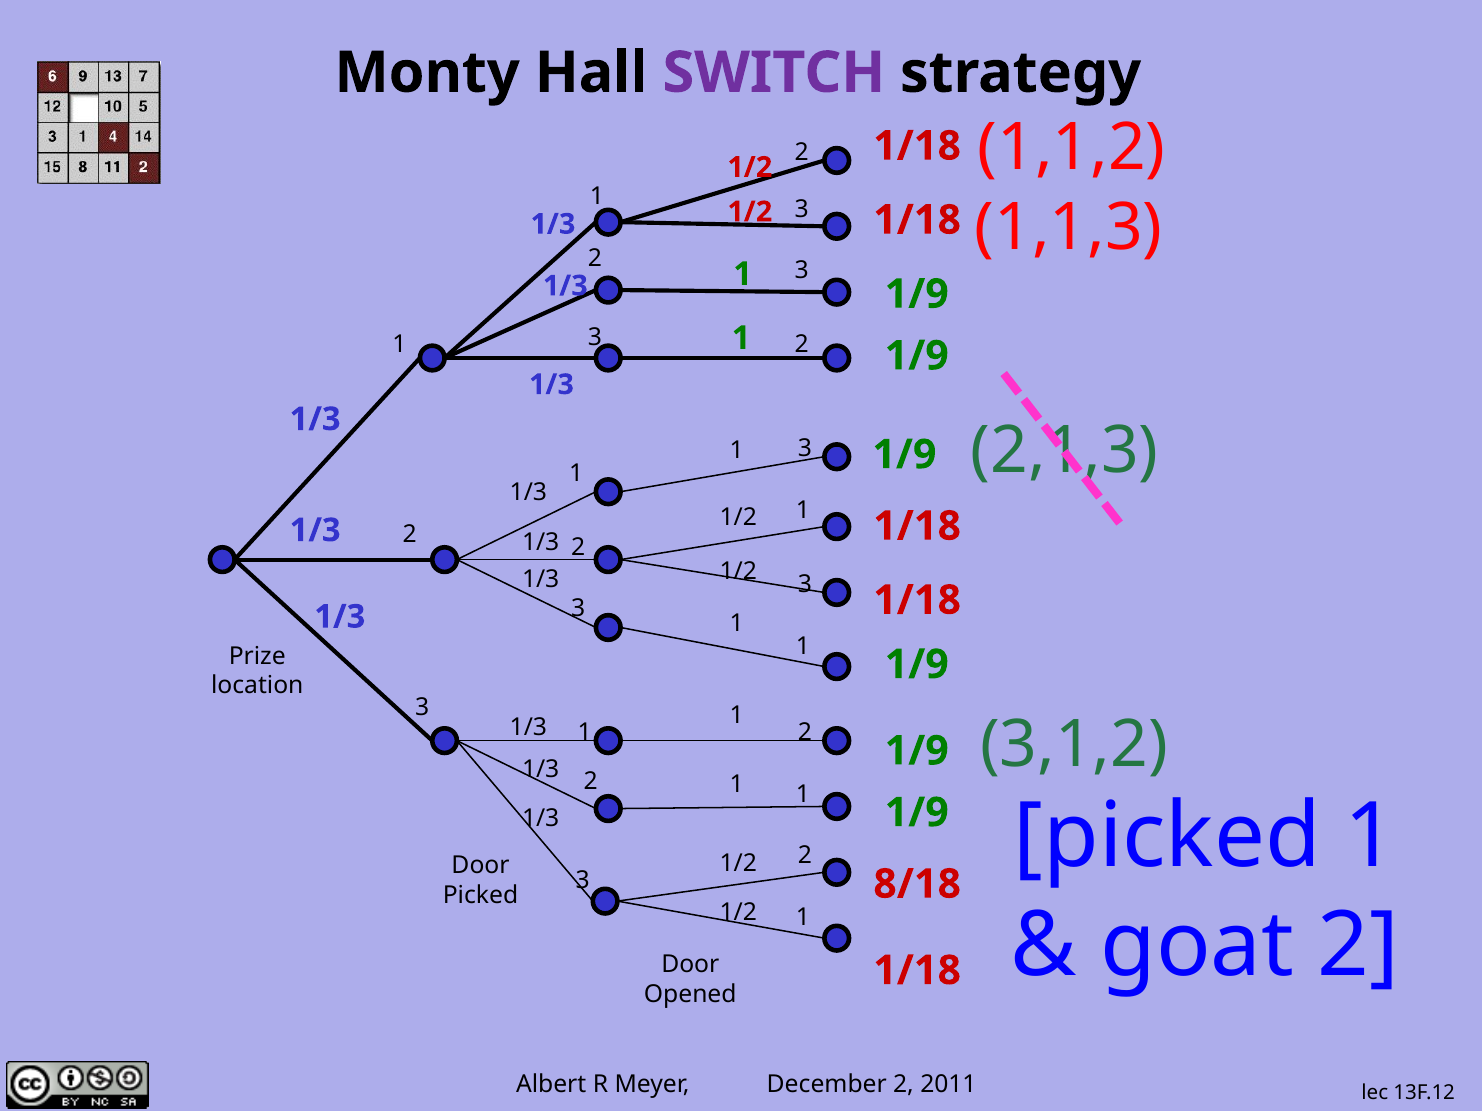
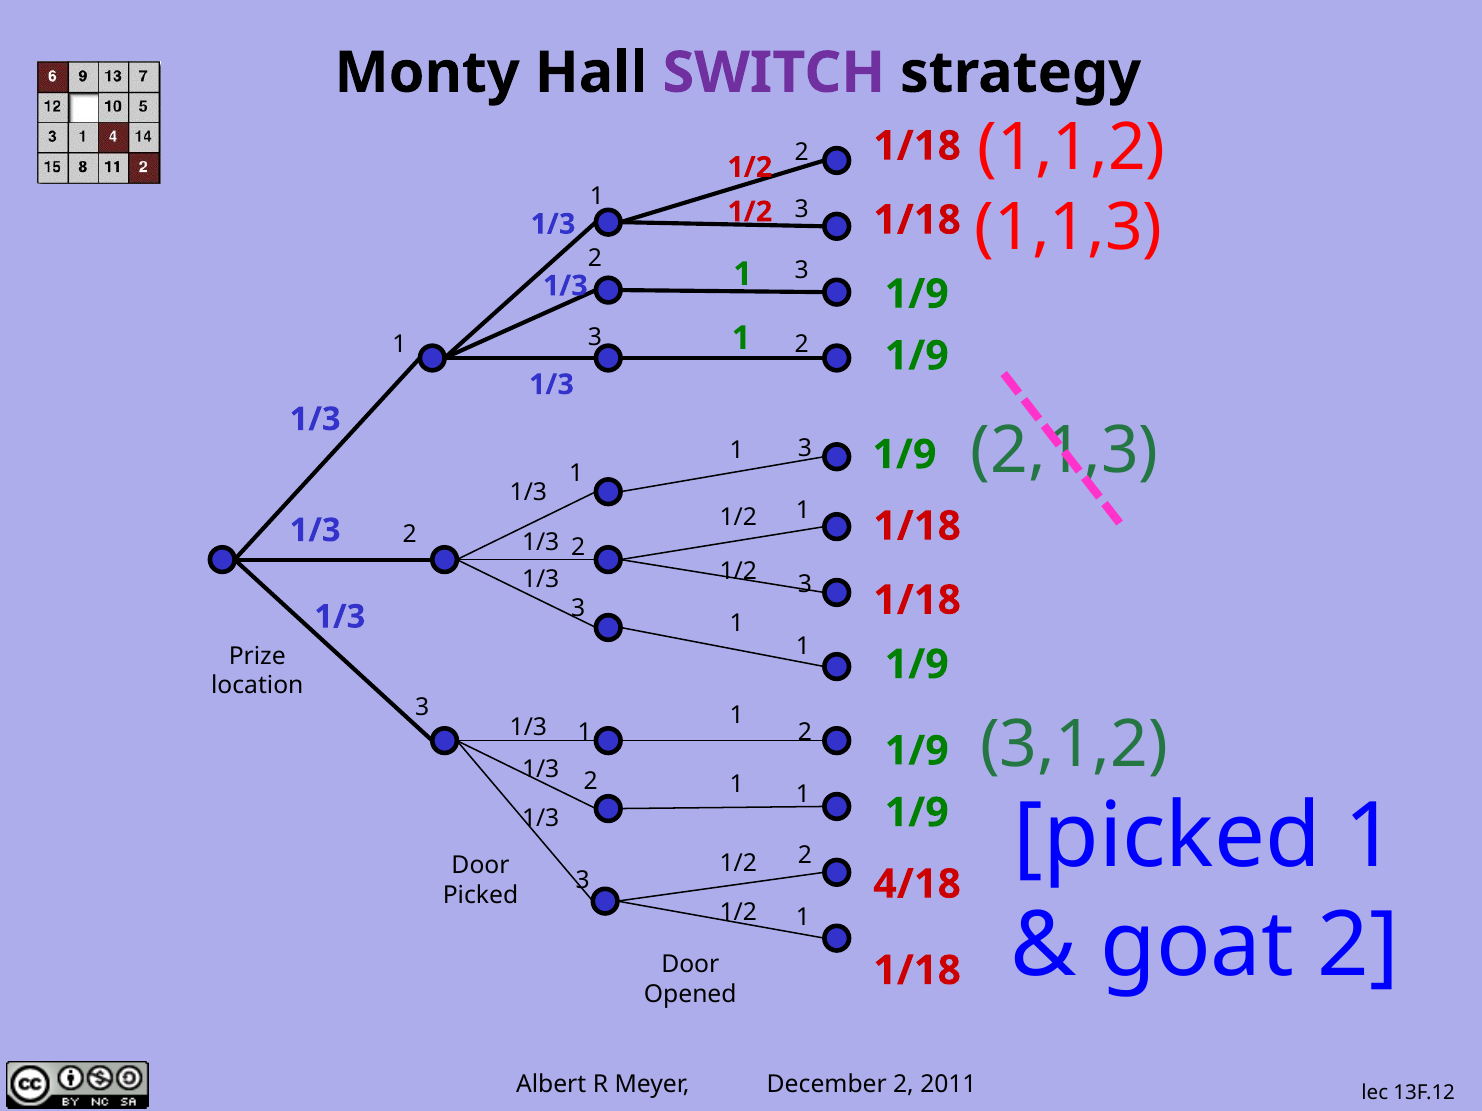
8/18: 8/18 -> 4/18
